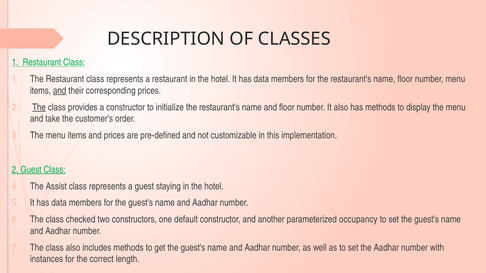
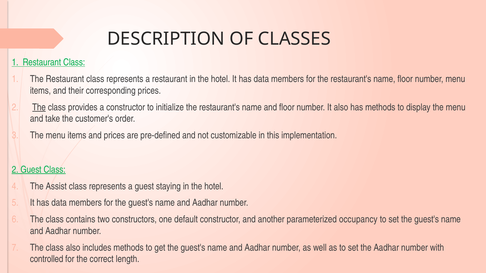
and at (60, 91) underline: present -> none
checked: checked -> contains
instances: instances -> controlled
